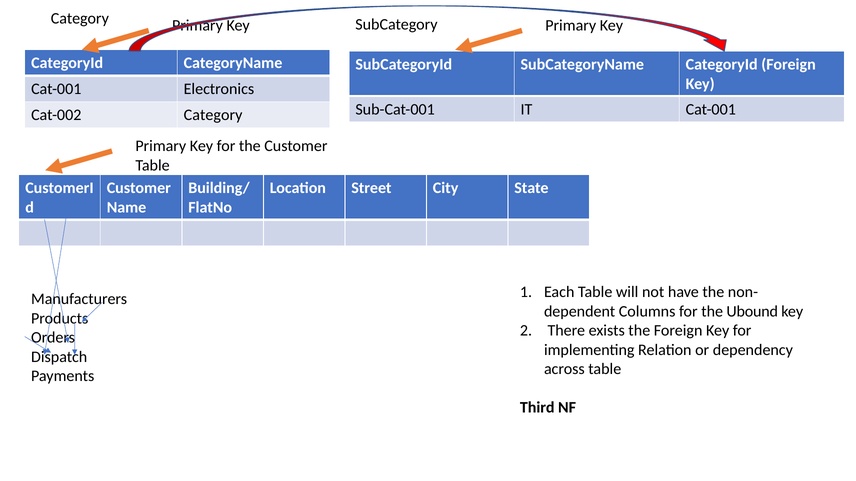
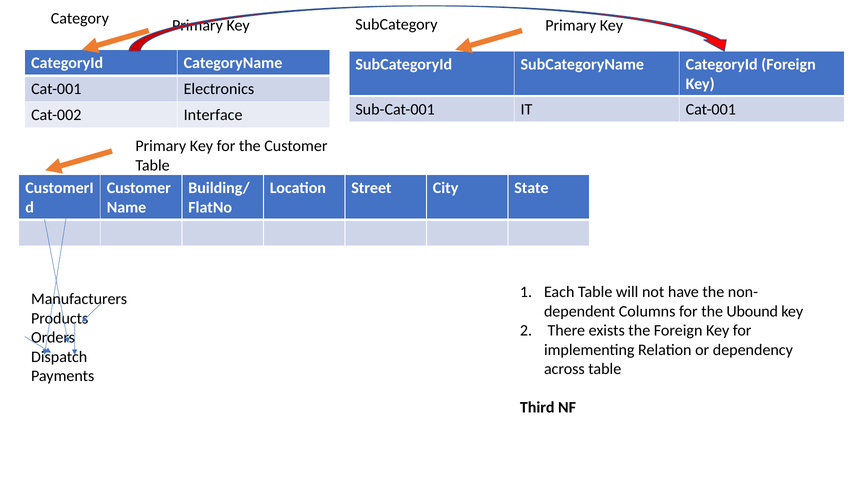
Cat-002 Category: Category -> Interface
